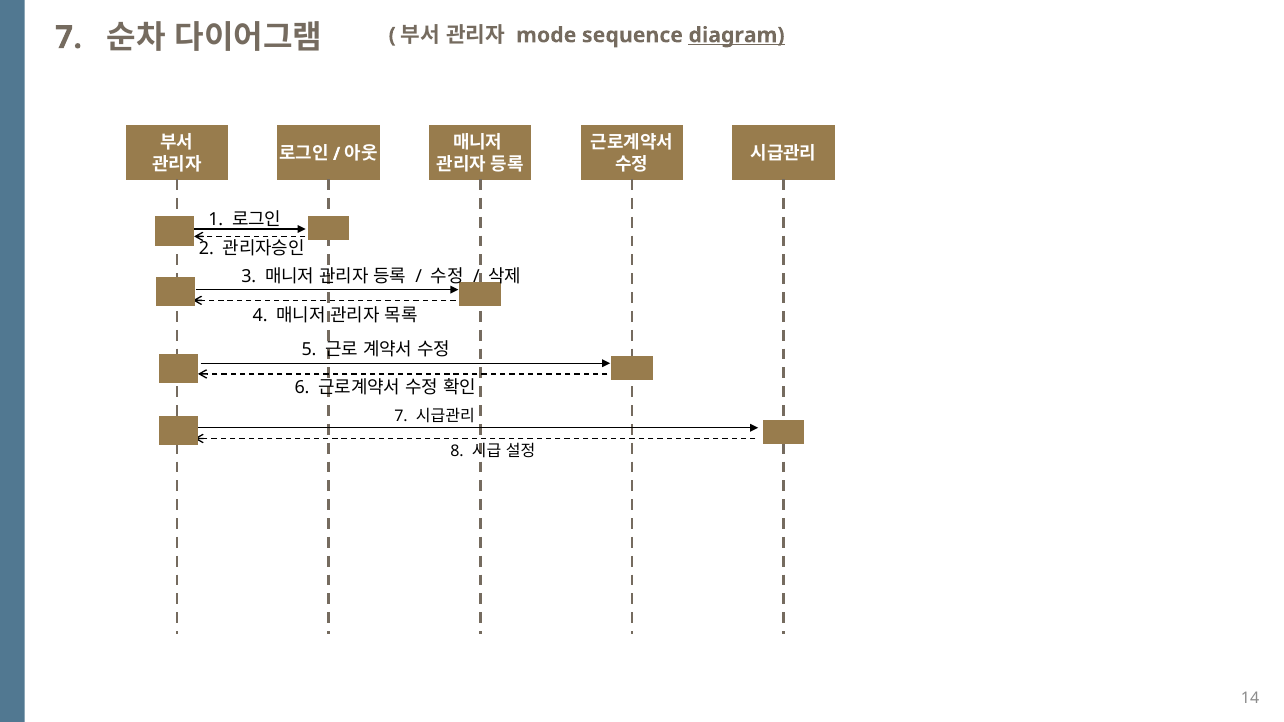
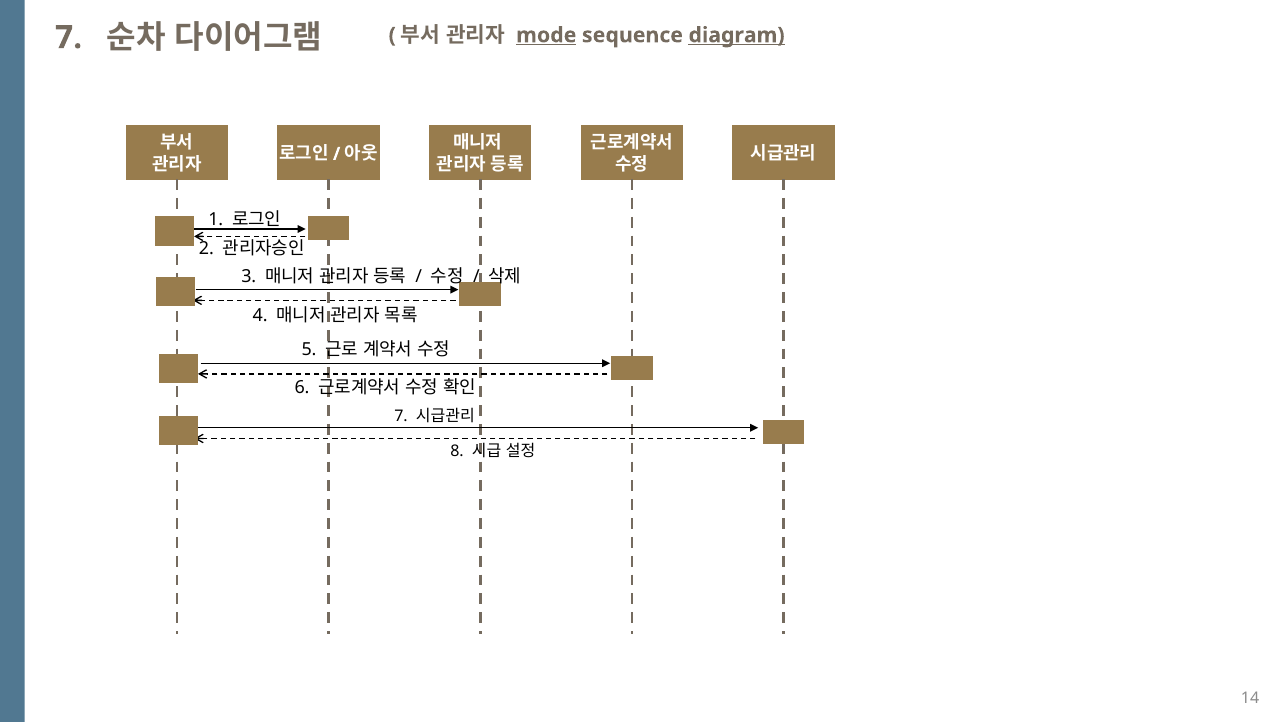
mode underline: none -> present
